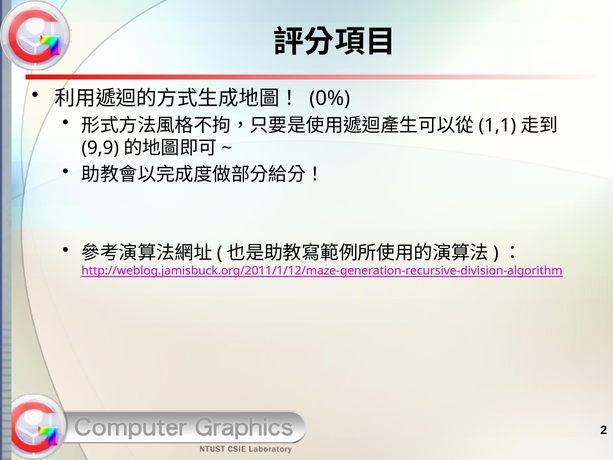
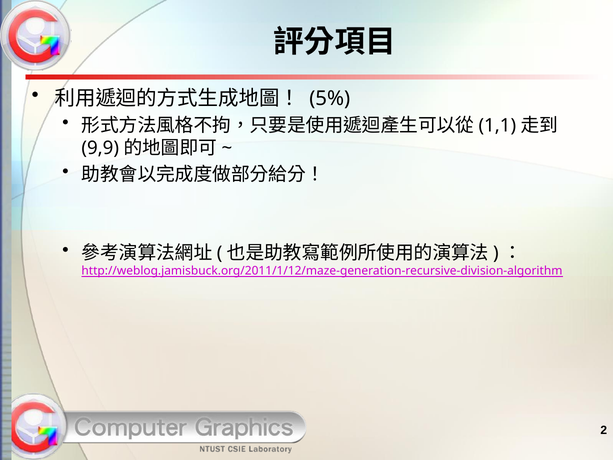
0%: 0% -> 5%
